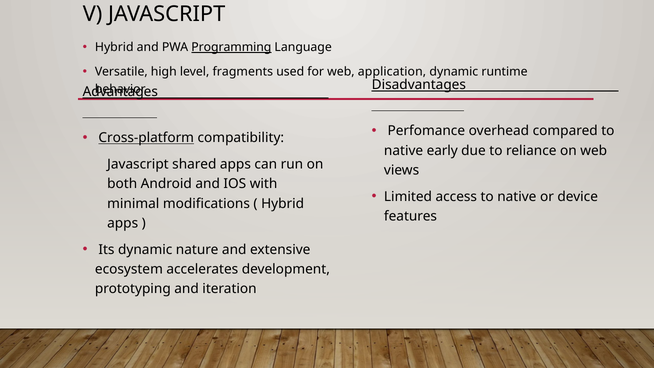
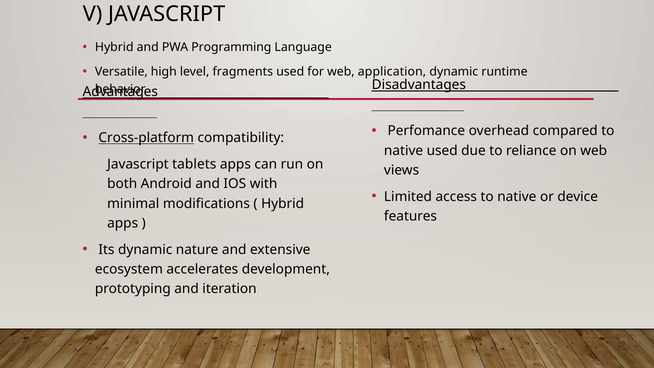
Programming underline: present -> none
native early: early -> used
shared: shared -> tablets
